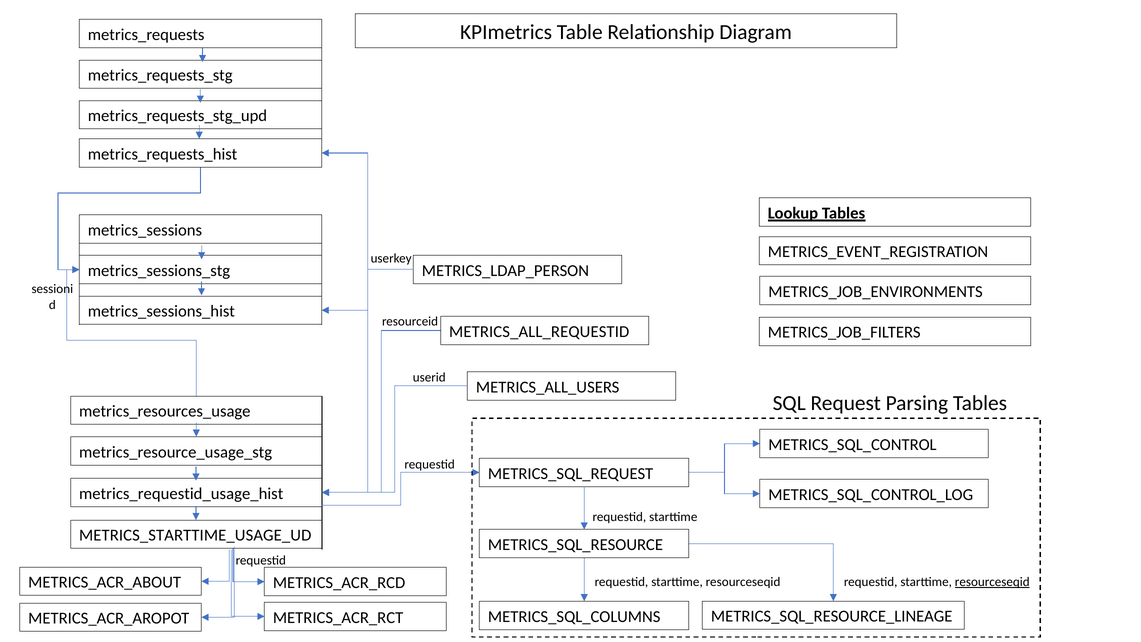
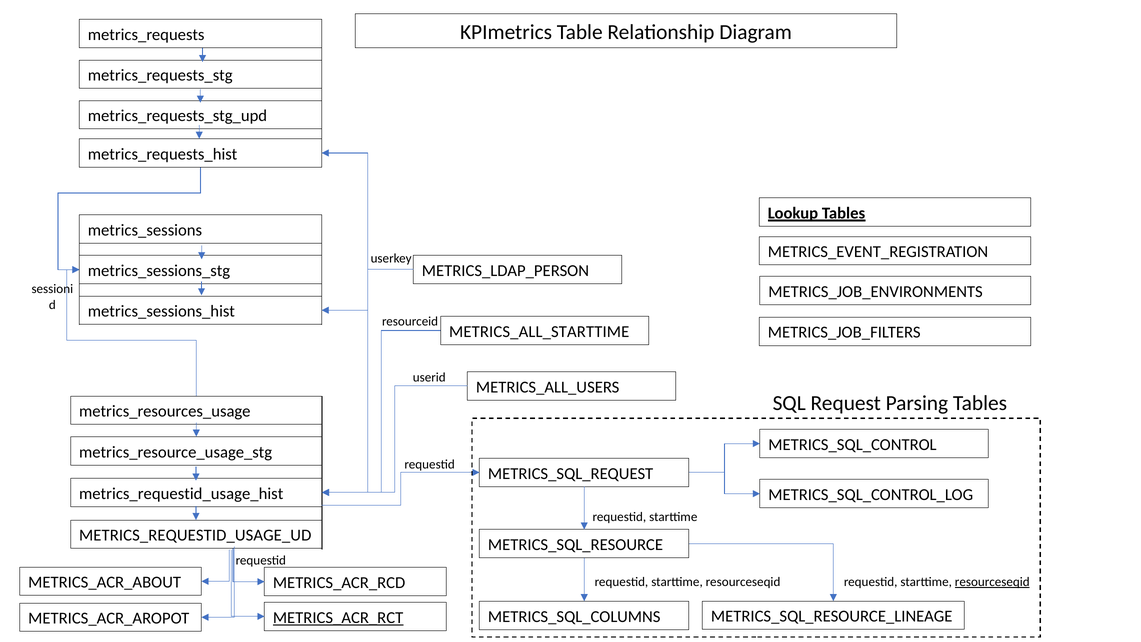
METRICS_ALL_REQUESTID: METRICS_ALL_REQUESTID -> METRICS_ALL_STARTTIME
METRICS_STARTTIME_USAGE_UD: METRICS_STARTTIME_USAGE_UD -> METRICS_REQUESTID_USAGE_UD
METRICS_ACR_RCT underline: none -> present
